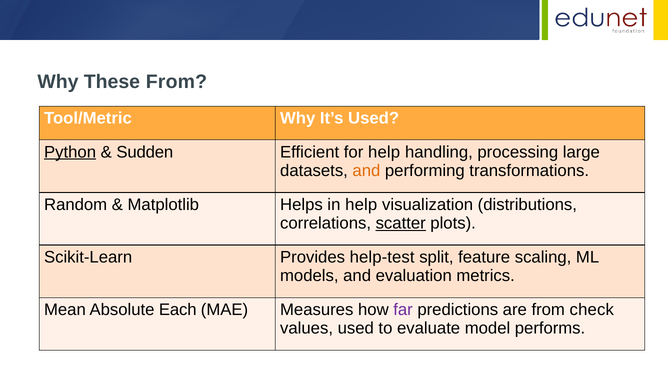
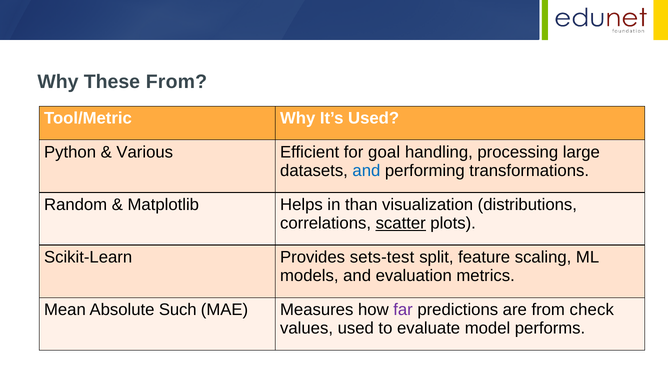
Python underline: present -> none
Sudden: Sudden -> Various
for help: help -> goal
and at (366, 171) colour: orange -> blue
in help: help -> than
help-test: help-test -> sets-test
Each: Each -> Such
